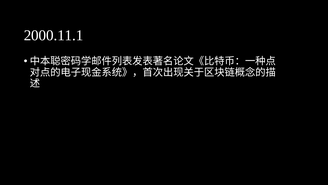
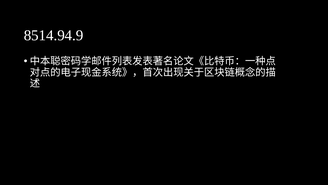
2000.11.1: 2000.11.1 -> 8514.94.9
